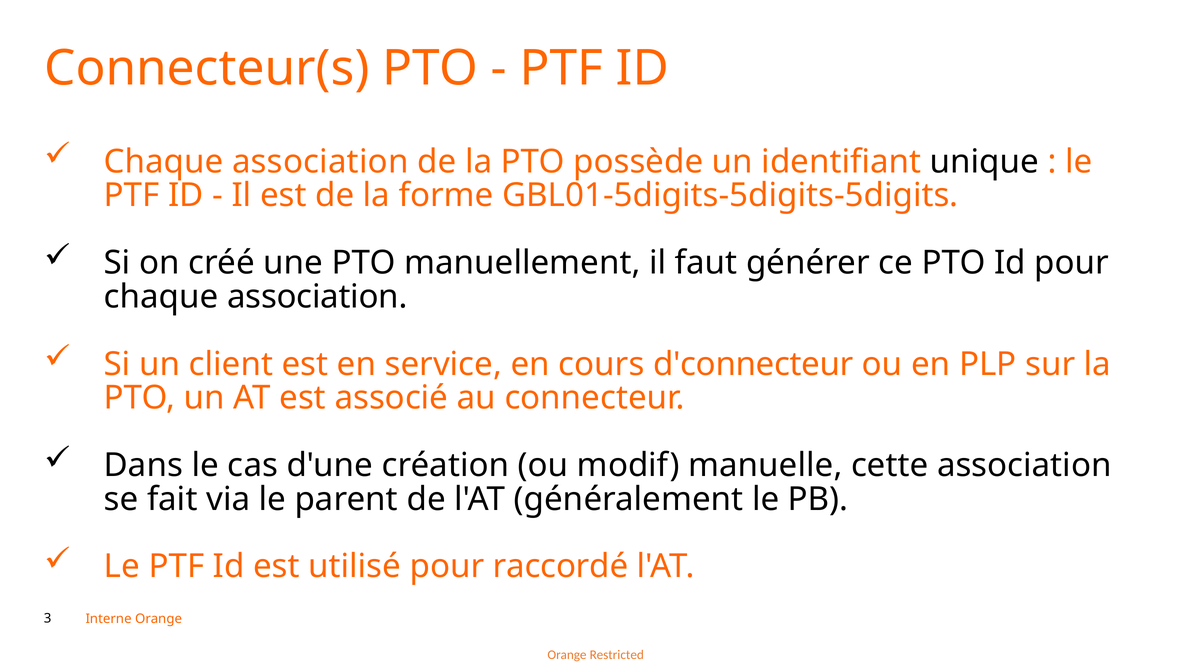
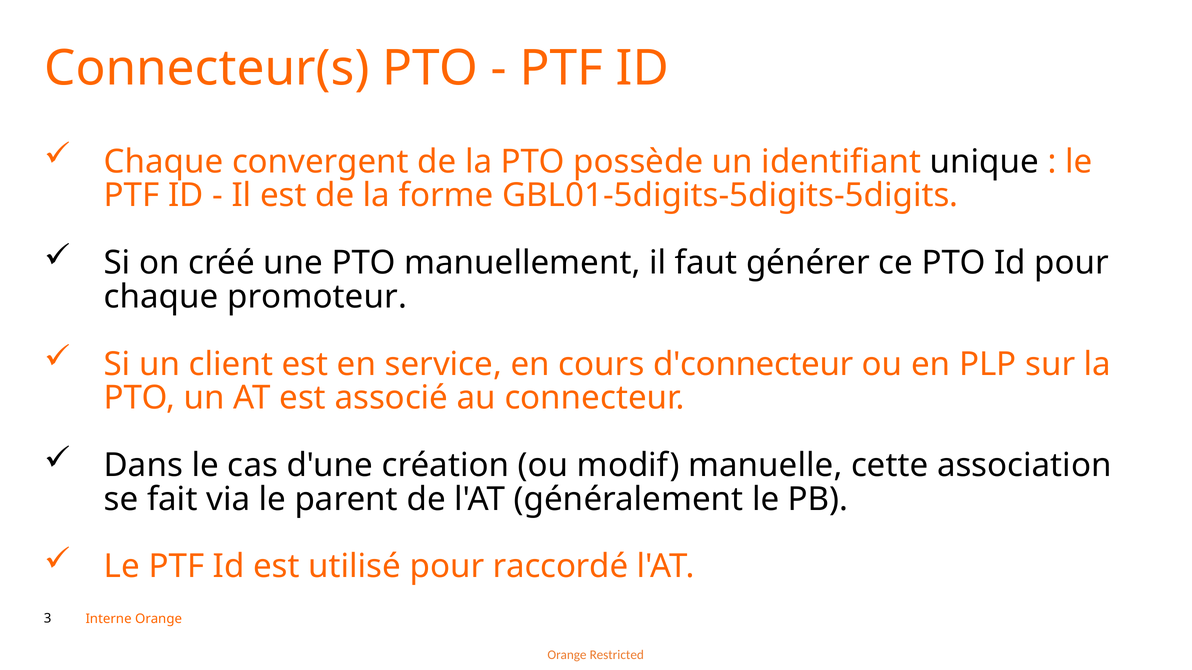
association at (320, 162): association -> convergent
association at (317, 297): association -> promoteur
